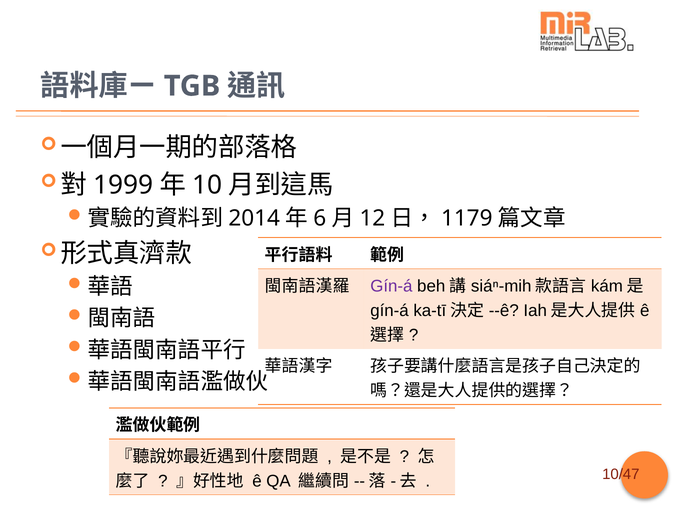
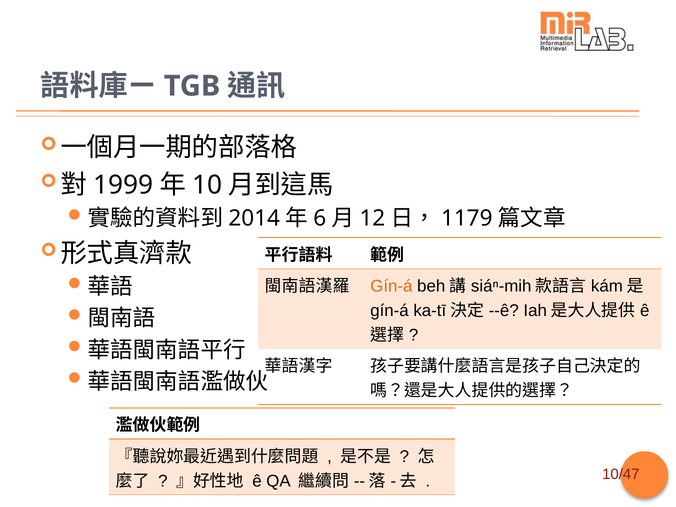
Gín-á at (391, 286) colour: purple -> orange
